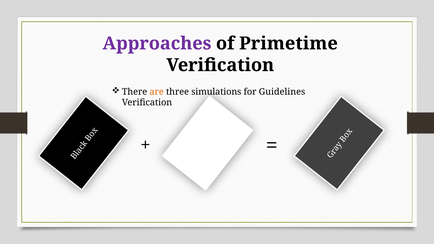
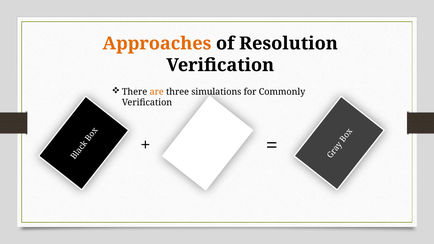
Approaches colour: purple -> orange
Primetime: Primetime -> Resolution
Guidelines: Guidelines -> Commonly
